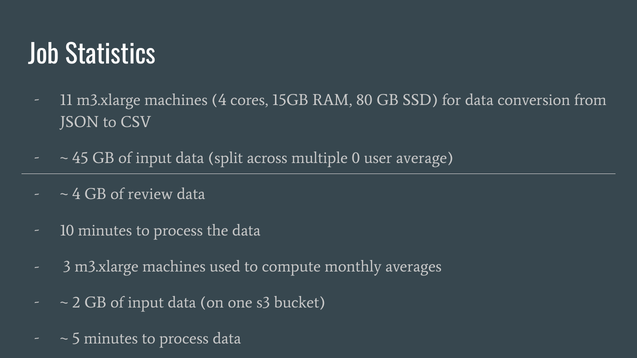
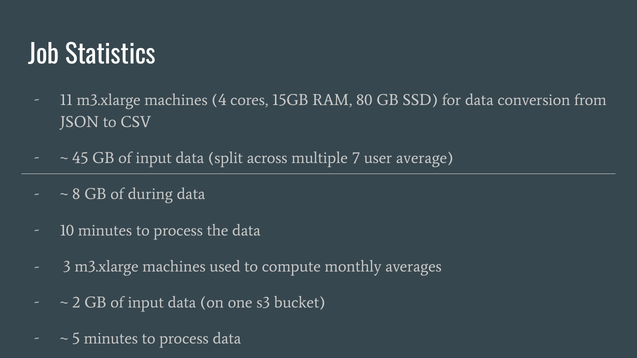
0: 0 -> 7
4 at (76, 194): 4 -> 8
review: review -> during
